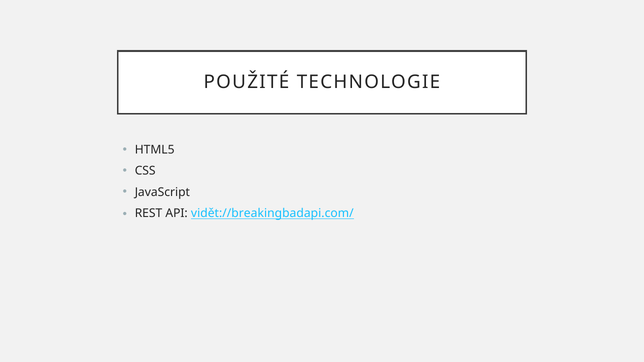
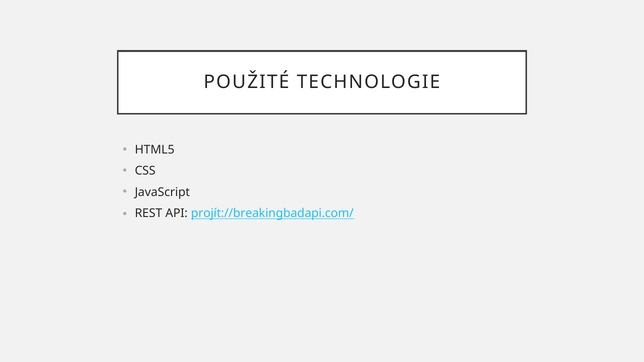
vidět://breakingbadapi.com/: vidět://breakingbadapi.com/ -> projít://breakingbadapi.com/
